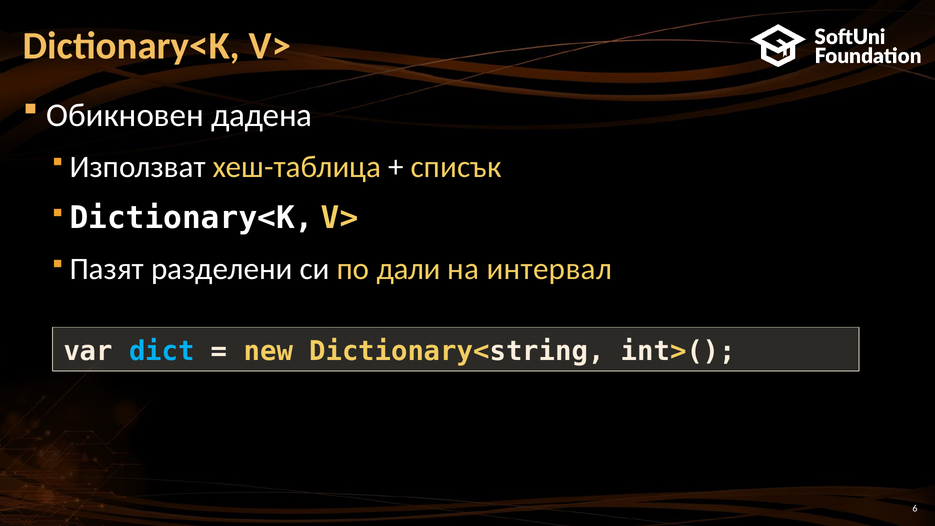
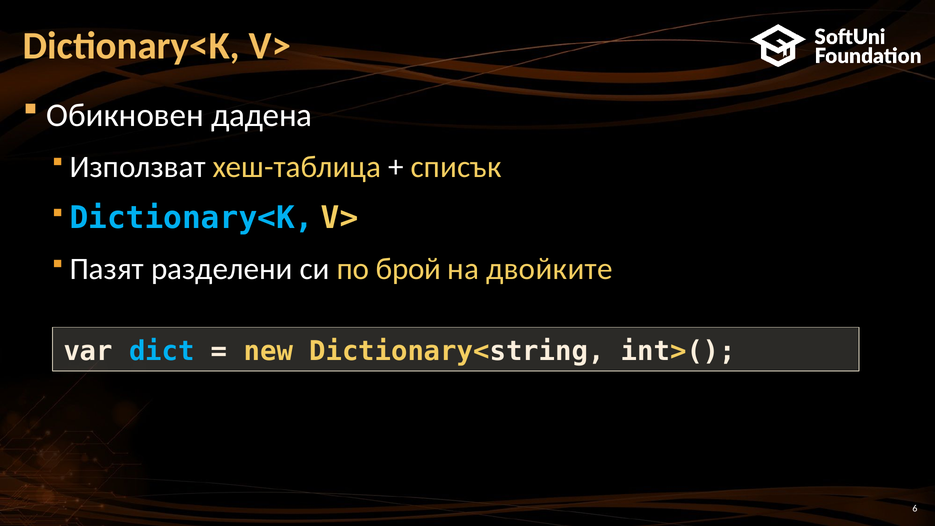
Dictionary<K at (192, 218) colour: white -> light blue
дали: дали -> брой
интервал: интервал -> двойките
